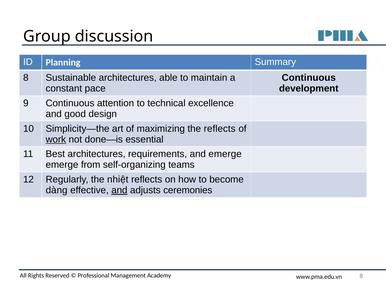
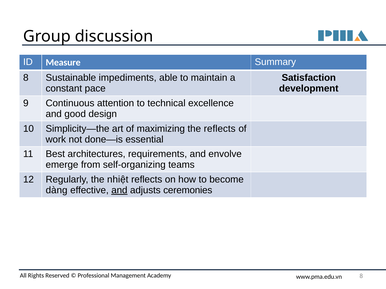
Planning: Planning -> Measure
Sustainable architectures: architectures -> impediments
Continuous at (309, 78): Continuous -> Satisfaction
work underline: present -> none
and emerge: emerge -> envolve
